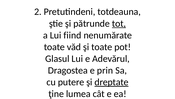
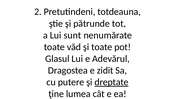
tot underline: present -> none
fiind: fiind -> sunt
prin: prin -> zidit
